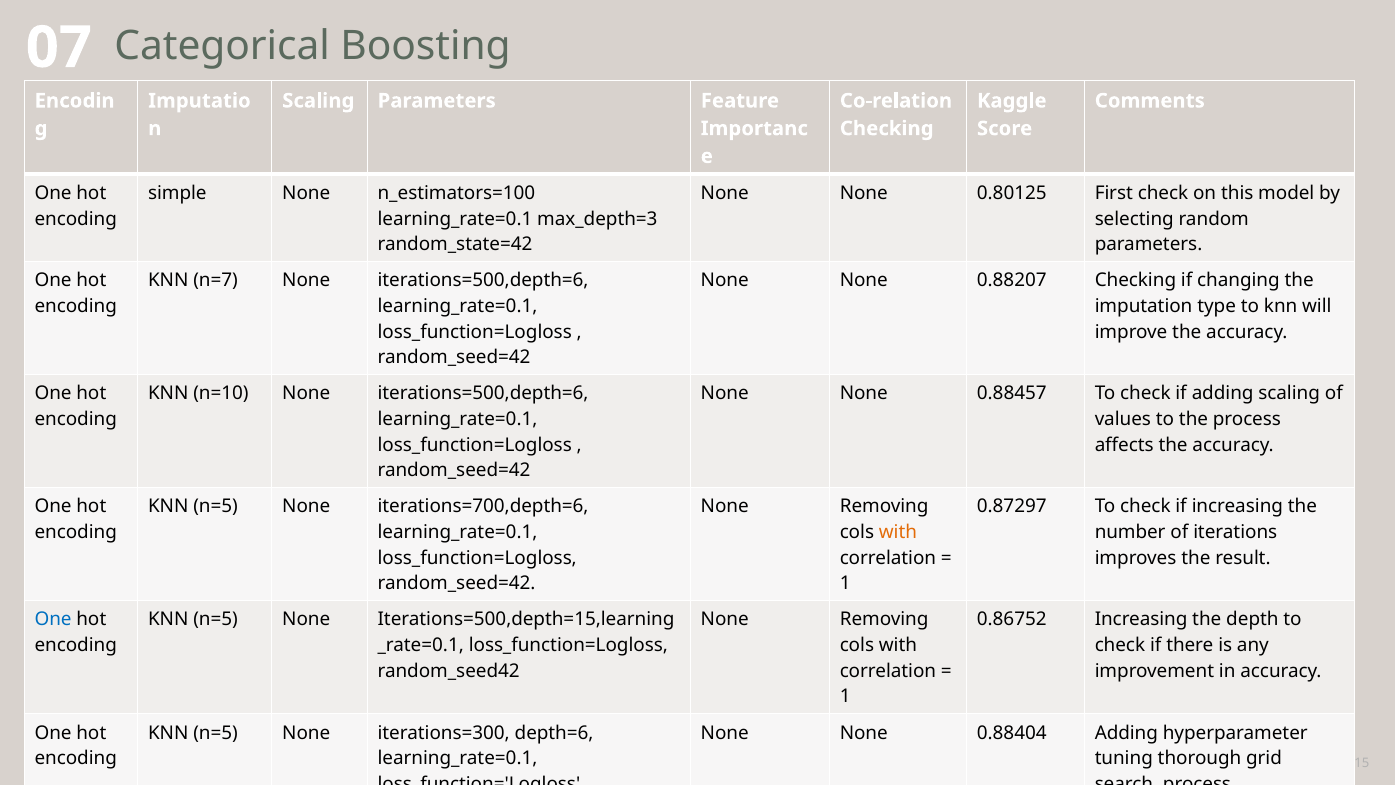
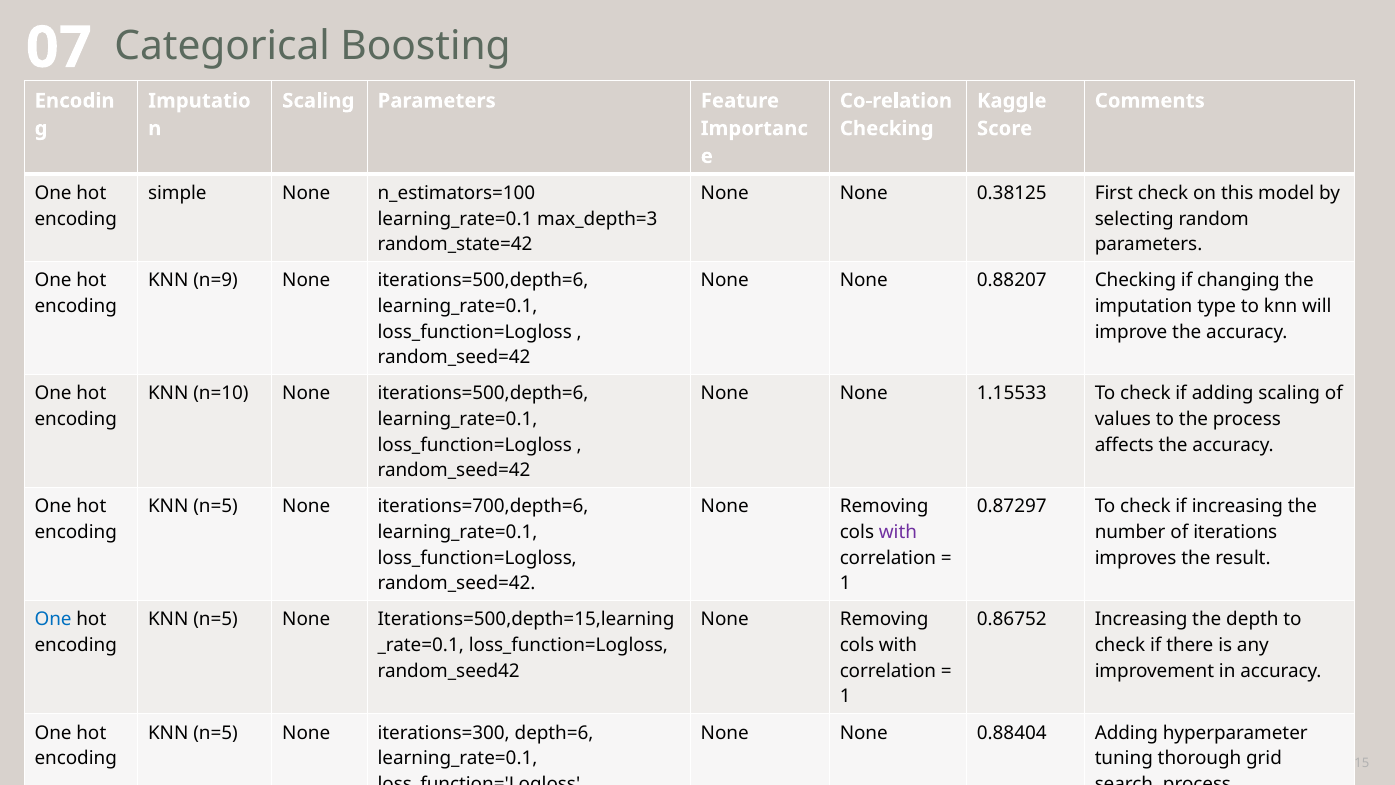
0.80125: 0.80125 -> 0.38125
n=7: n=7 -> n=9
0.88457: 0.88457 -> 1.15533
with at (898, 532) colour: orange -> purple
